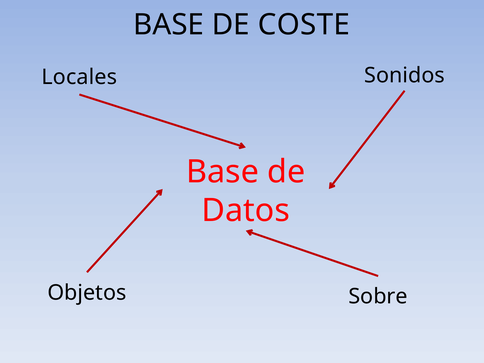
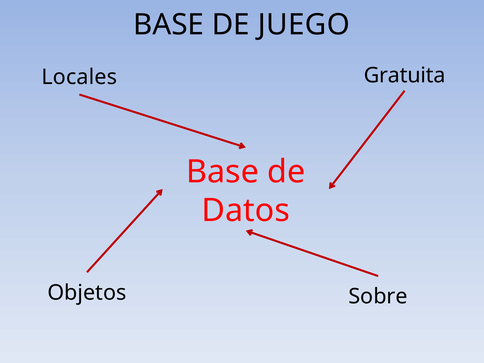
COSTE: COSTE -> JUEGO
Sonidos: Sonidos -> Gratuita
